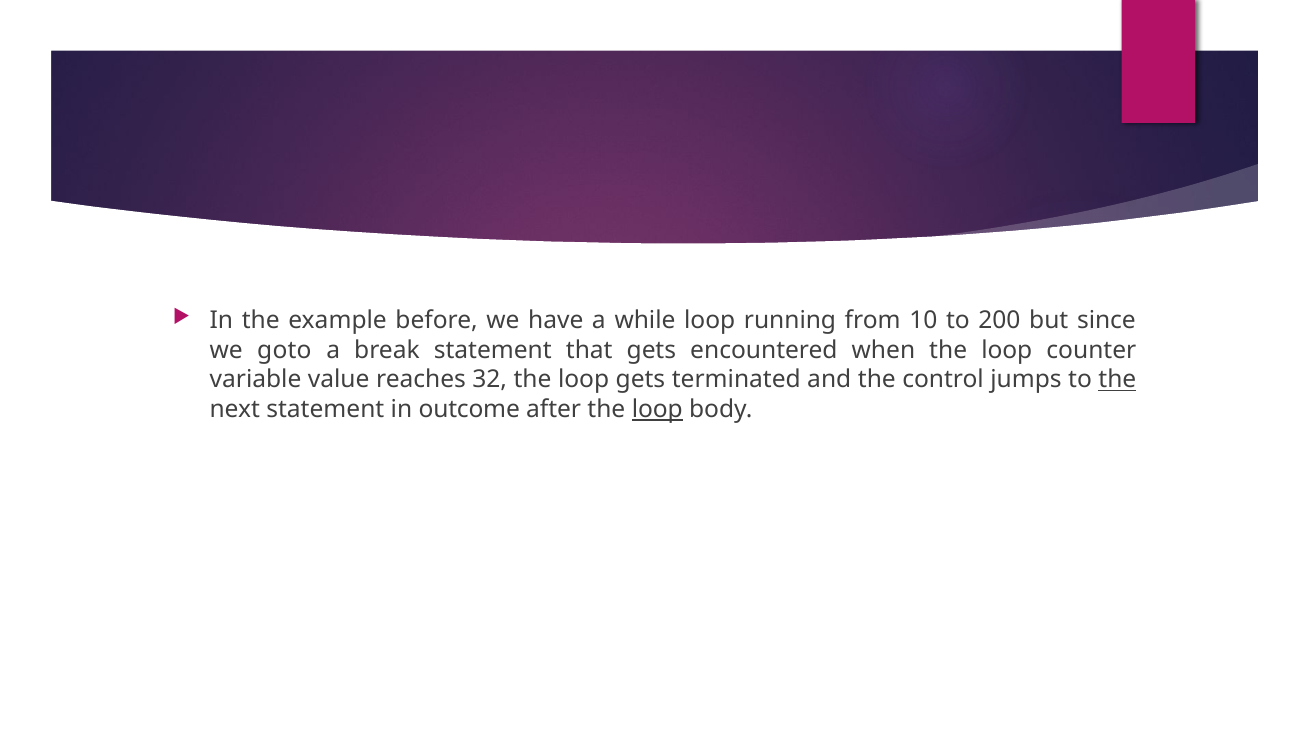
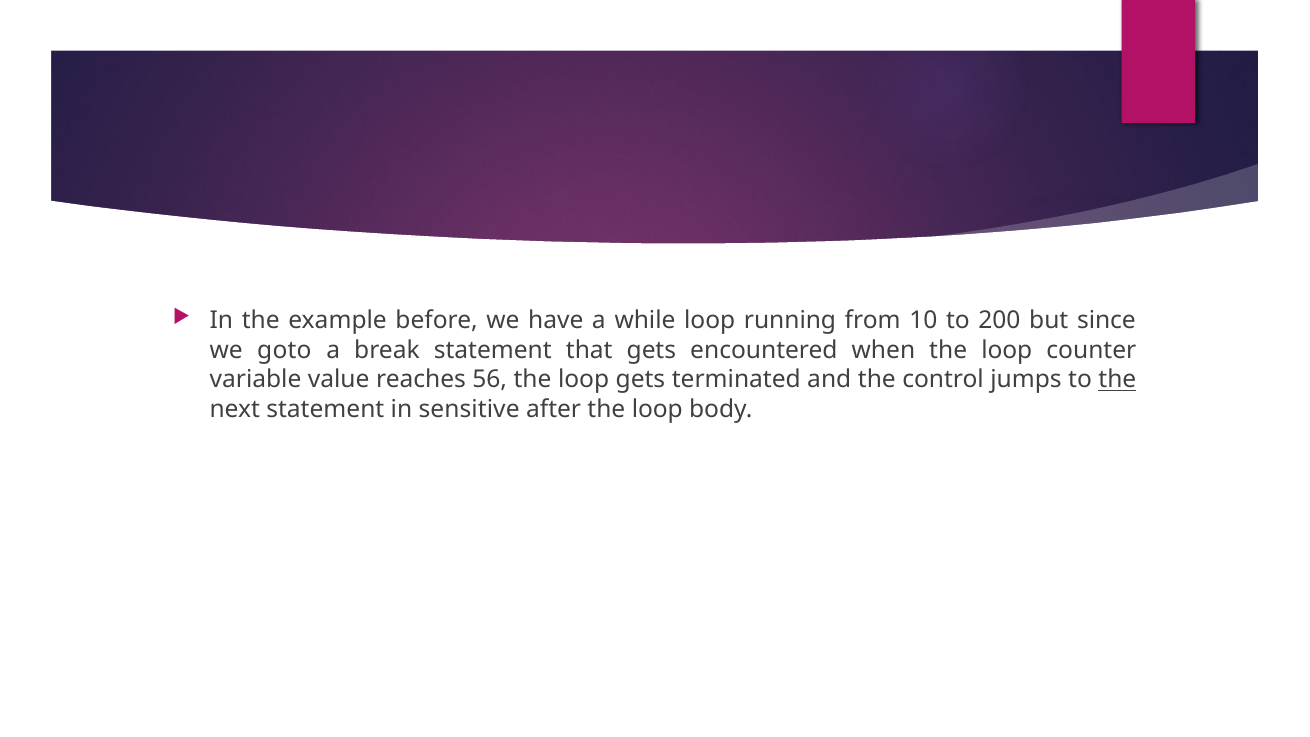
32: 32 -> 56
outcome: outcome -> sensitive
loop at (657, 409) underline: present -> none
